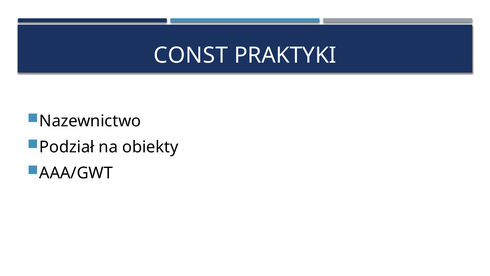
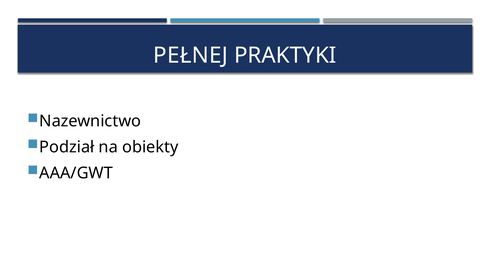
CONST: CONST -> PEŁNEJ
